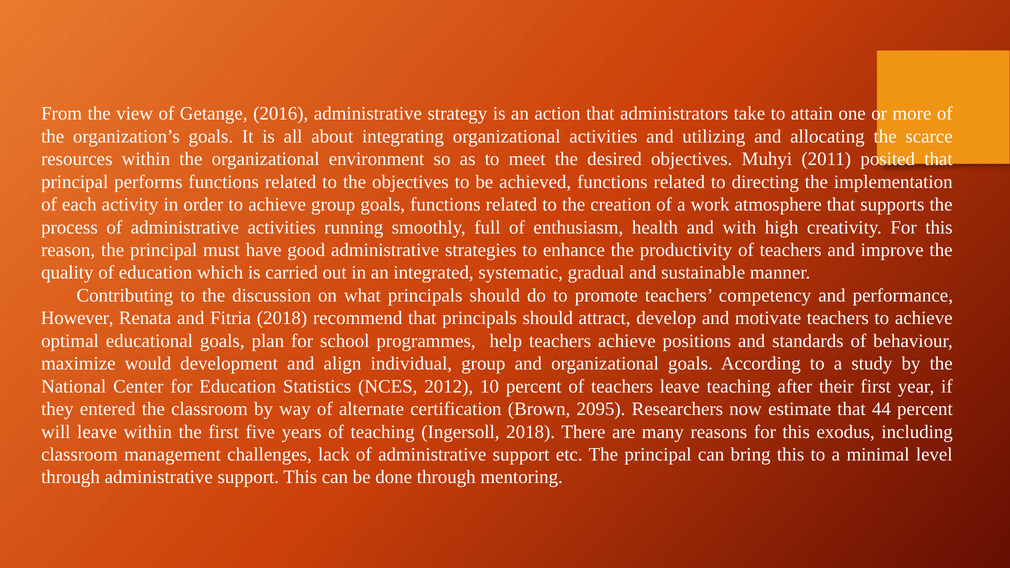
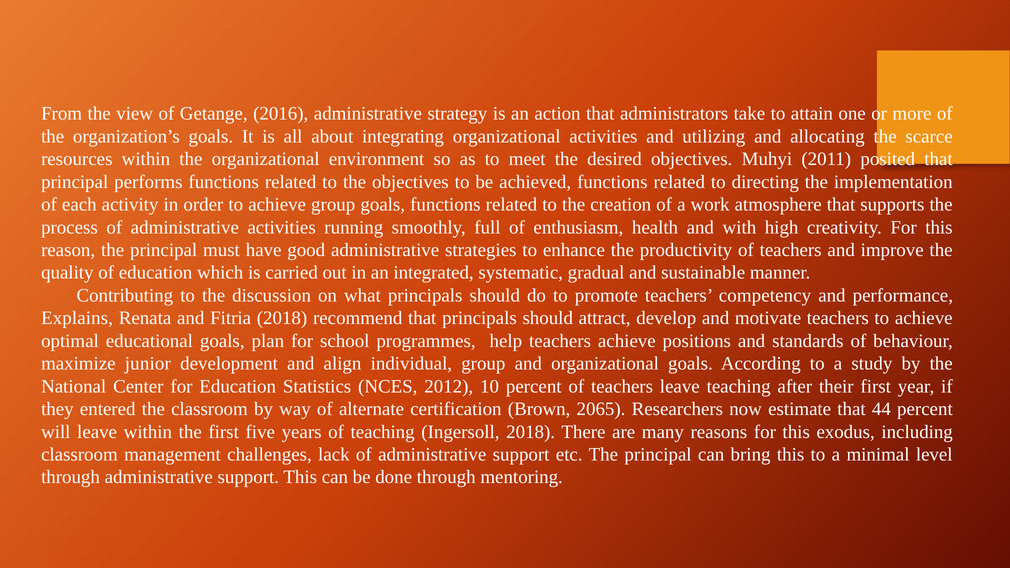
However: However -> Explains
would: would -> junior
2095: 2095 -> 2065
